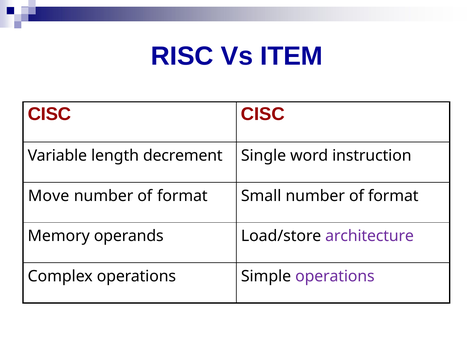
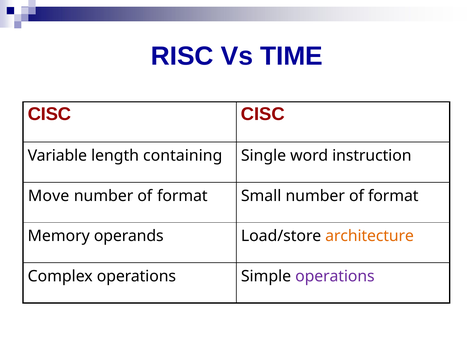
ITEM: ITEM -> TIME
decrement: decrement -> containing
architecture colour: purple -> orange
